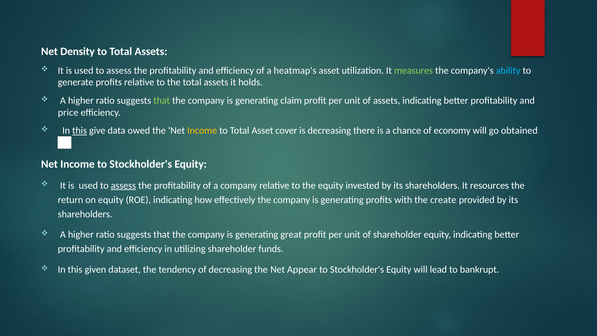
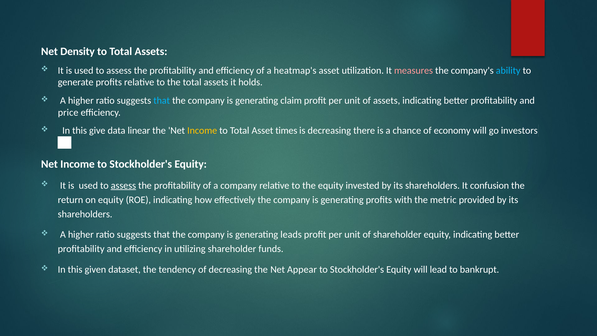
measures colour: light green -> pink
that at (162, 100) colour: light green -> light blue
this at (80, 131) underline: present -> none
owed: owed -> linear
cover: cover -> times
obtained: obtained -> investors
resources: resources -> confusion
create: create -> metric
great: great -> leads
